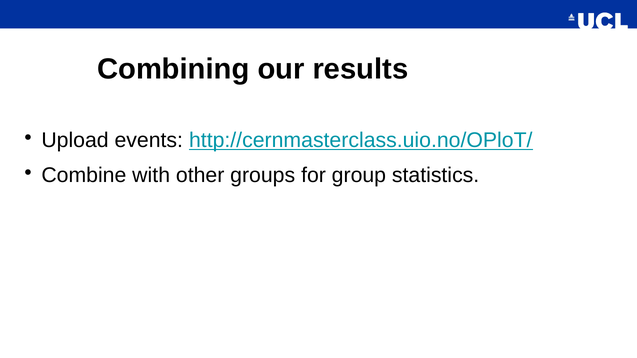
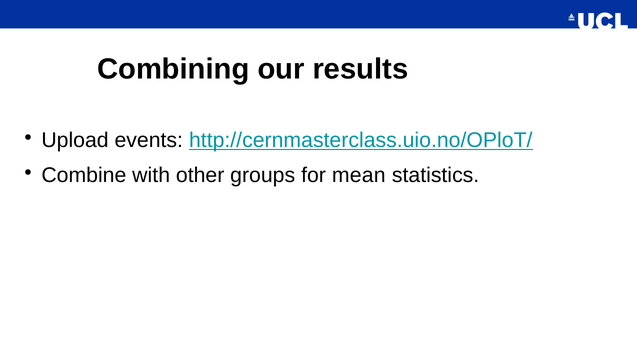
group: group -> mean
